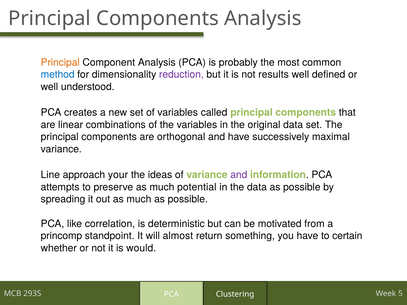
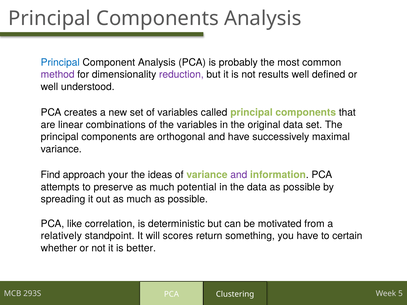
Principal at (60, 62) colour: orange -> blue
method colour: blue -> purple
Line: Line -> Find
princomp: princomp -> relatively
almost: almost -> scores
would: would -> better
